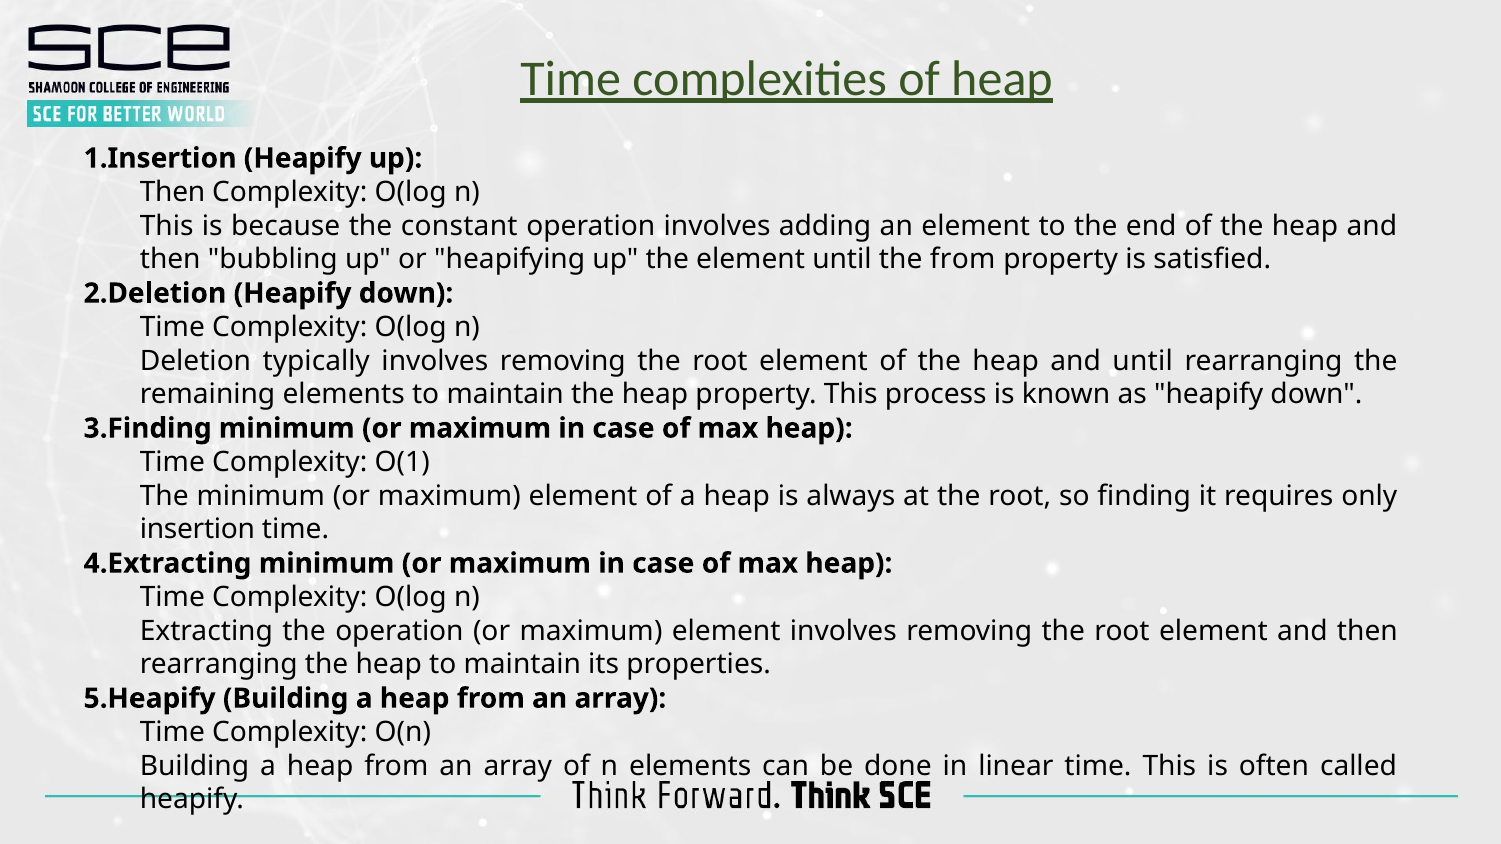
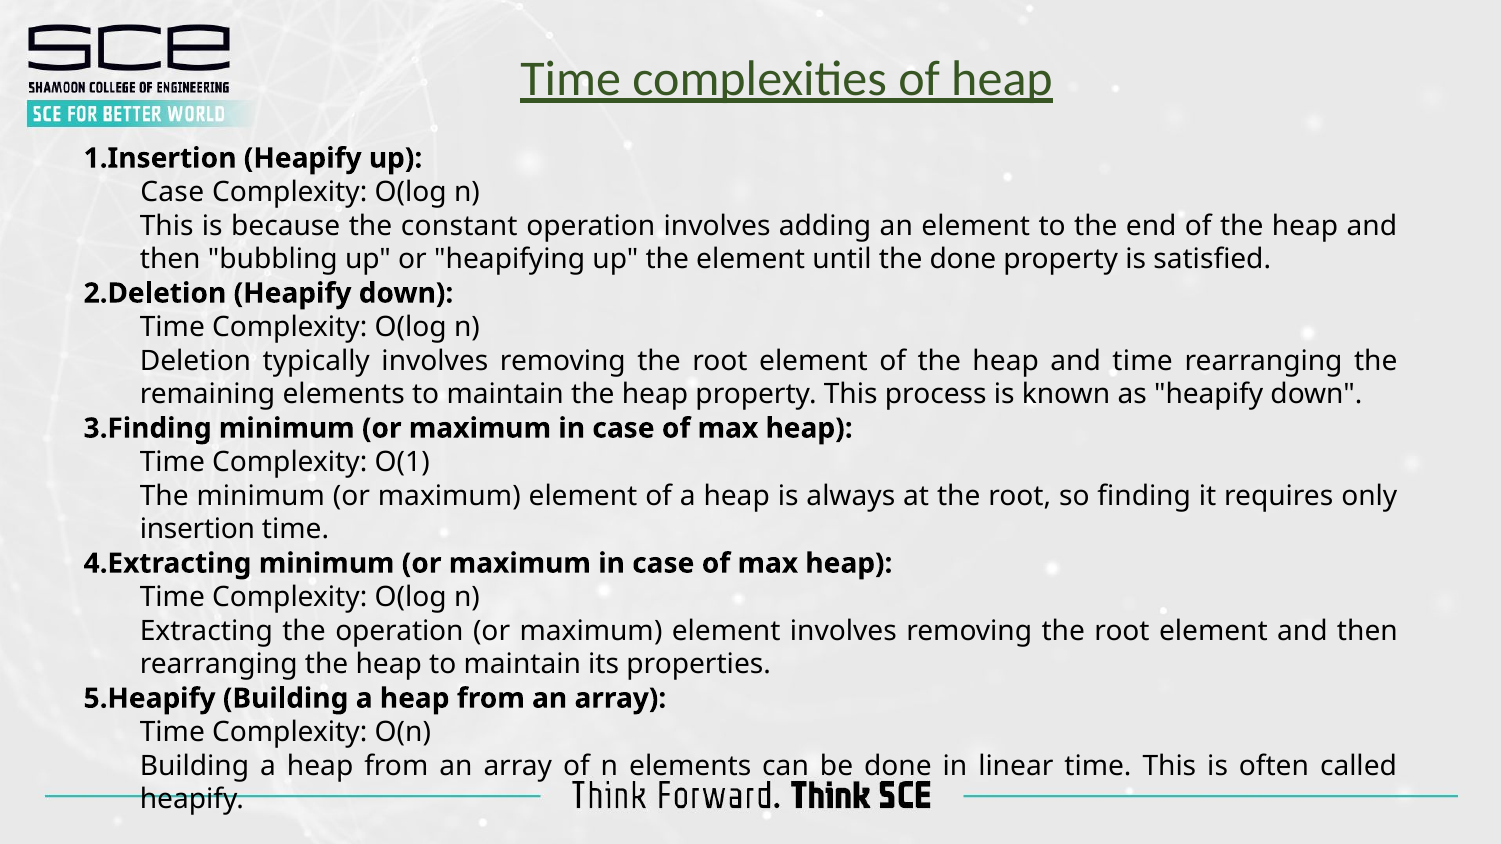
Then at (173, 192): Then -> Case
the from: from -> done
and until: until -> time
